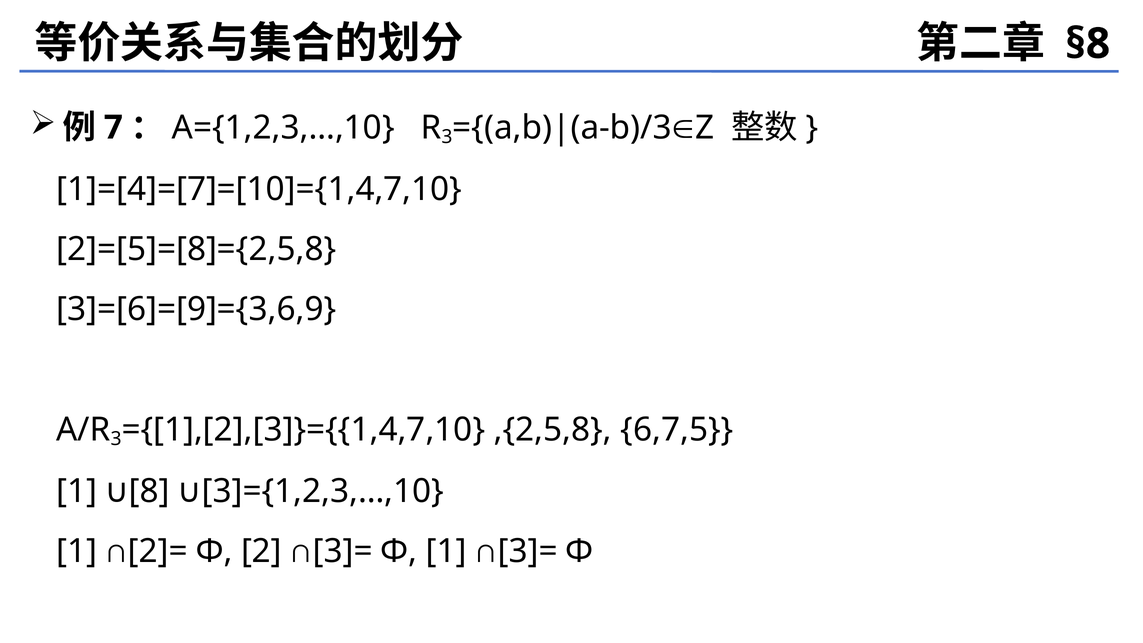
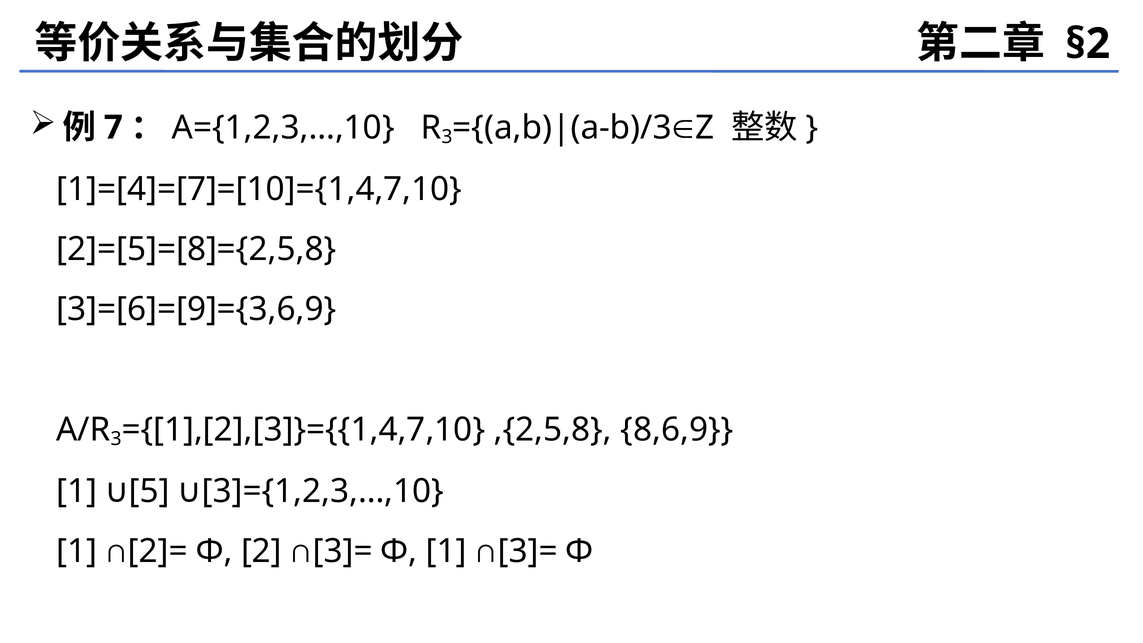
§8: §8 -> §2
6,7,5: 6,7,5 -> 8,6,9
8: 8 -> 5
